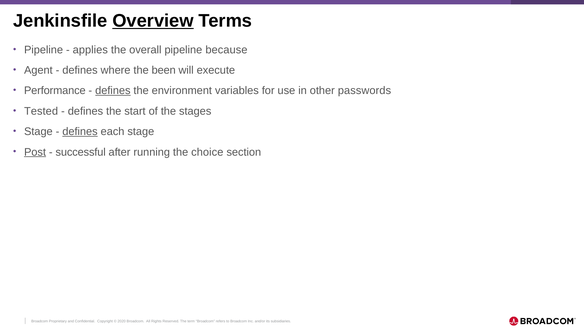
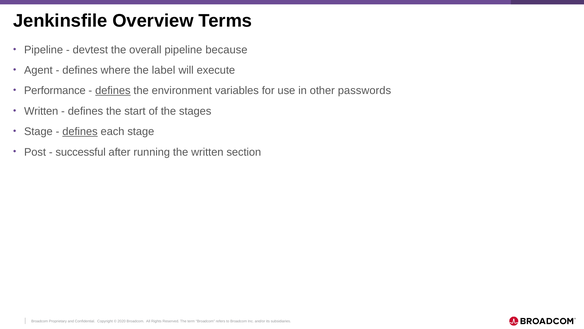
Overview underline: present -> none
applies: applies -> devtest
been: been -> label
Tested at (41, 111): Tested -> Written
Post underline: present -> none
the choice: choice -> written
